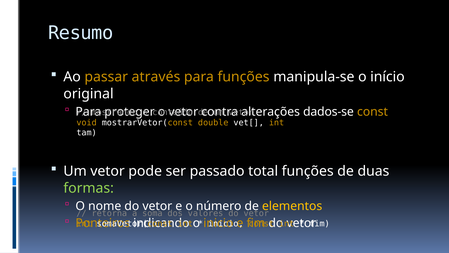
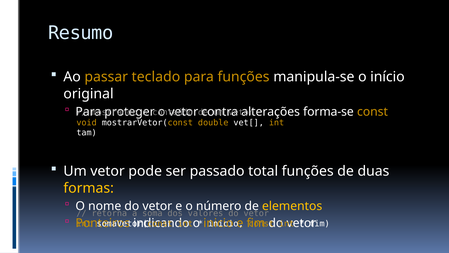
através: através -> teclado
dados-se: dados-se -> forma-se
formas colour: light green -> yellow
